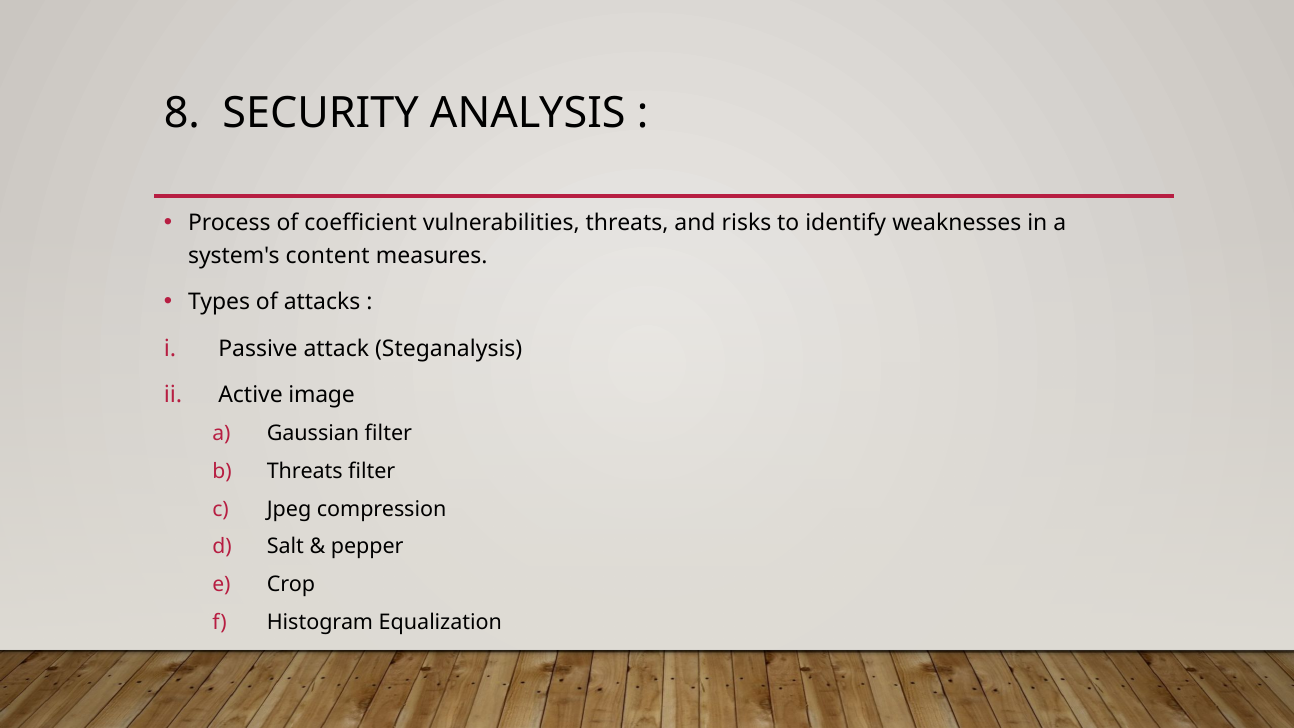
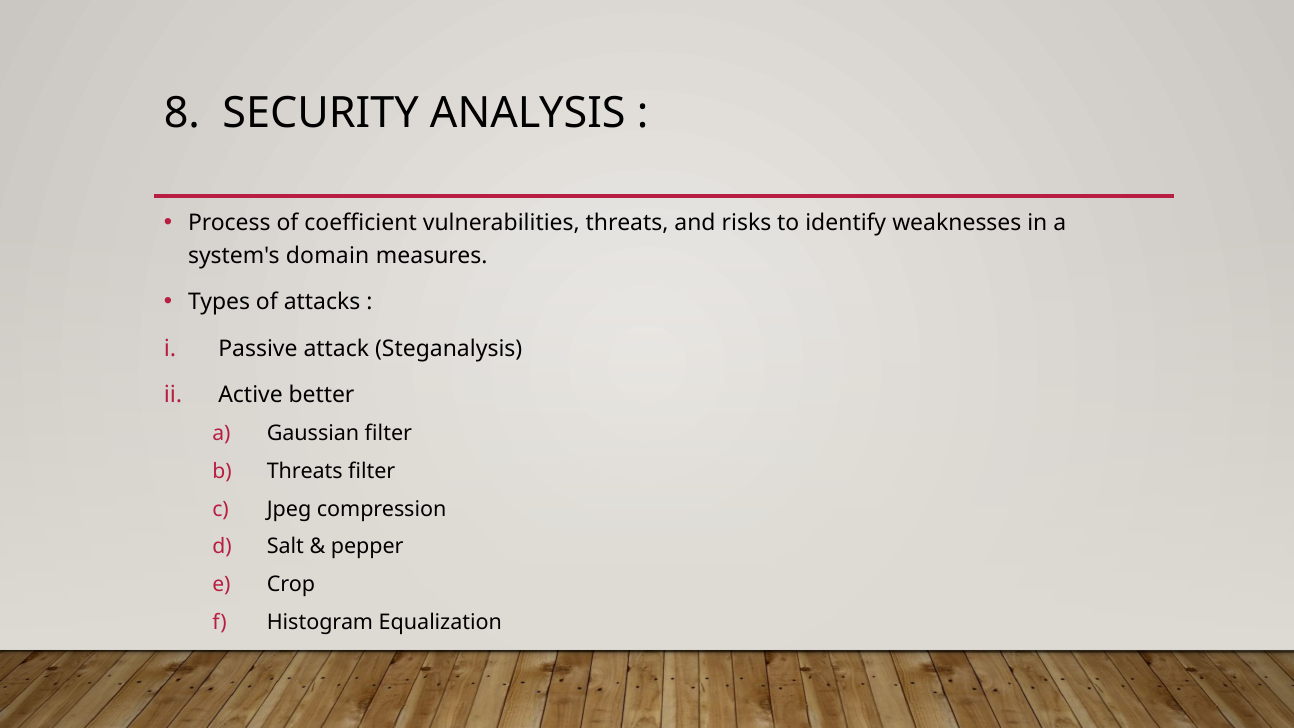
content: content -> domain
image: image -> better
